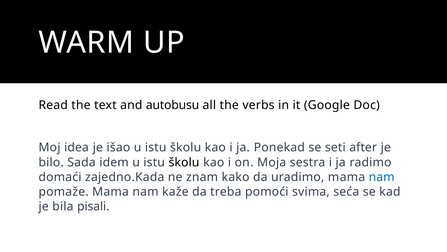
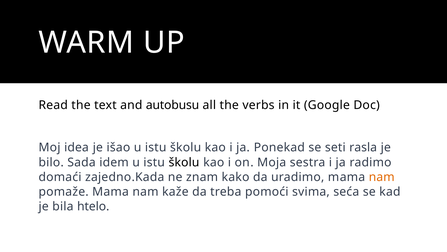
after: after -> rasla
nam at (382, 177) colour: blue -> orange
pisali: pisali -> htelo
